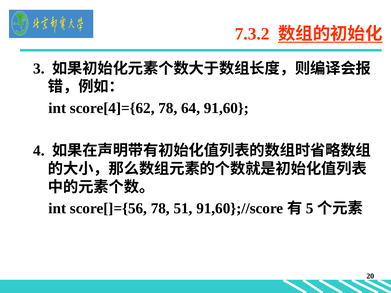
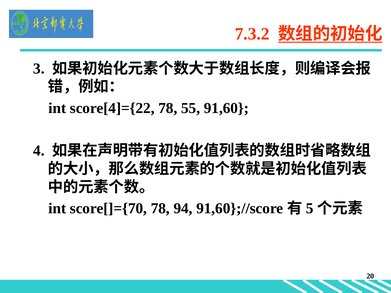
score[4]={62: score[4]={62 -> score[4]={22
64: 64 -> 55
score[]={56: score[]={56 -> score[]={70
51: 51 -> 94
